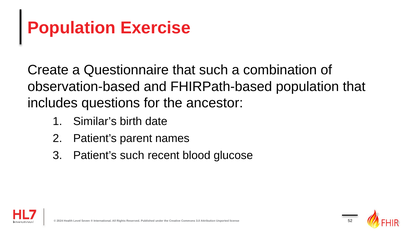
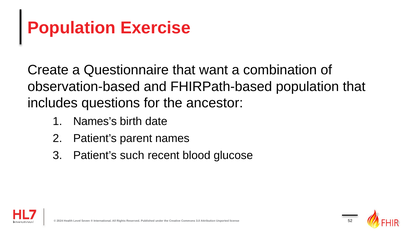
that such: such -> want
Similar’s: Similar’s -> Names’s
